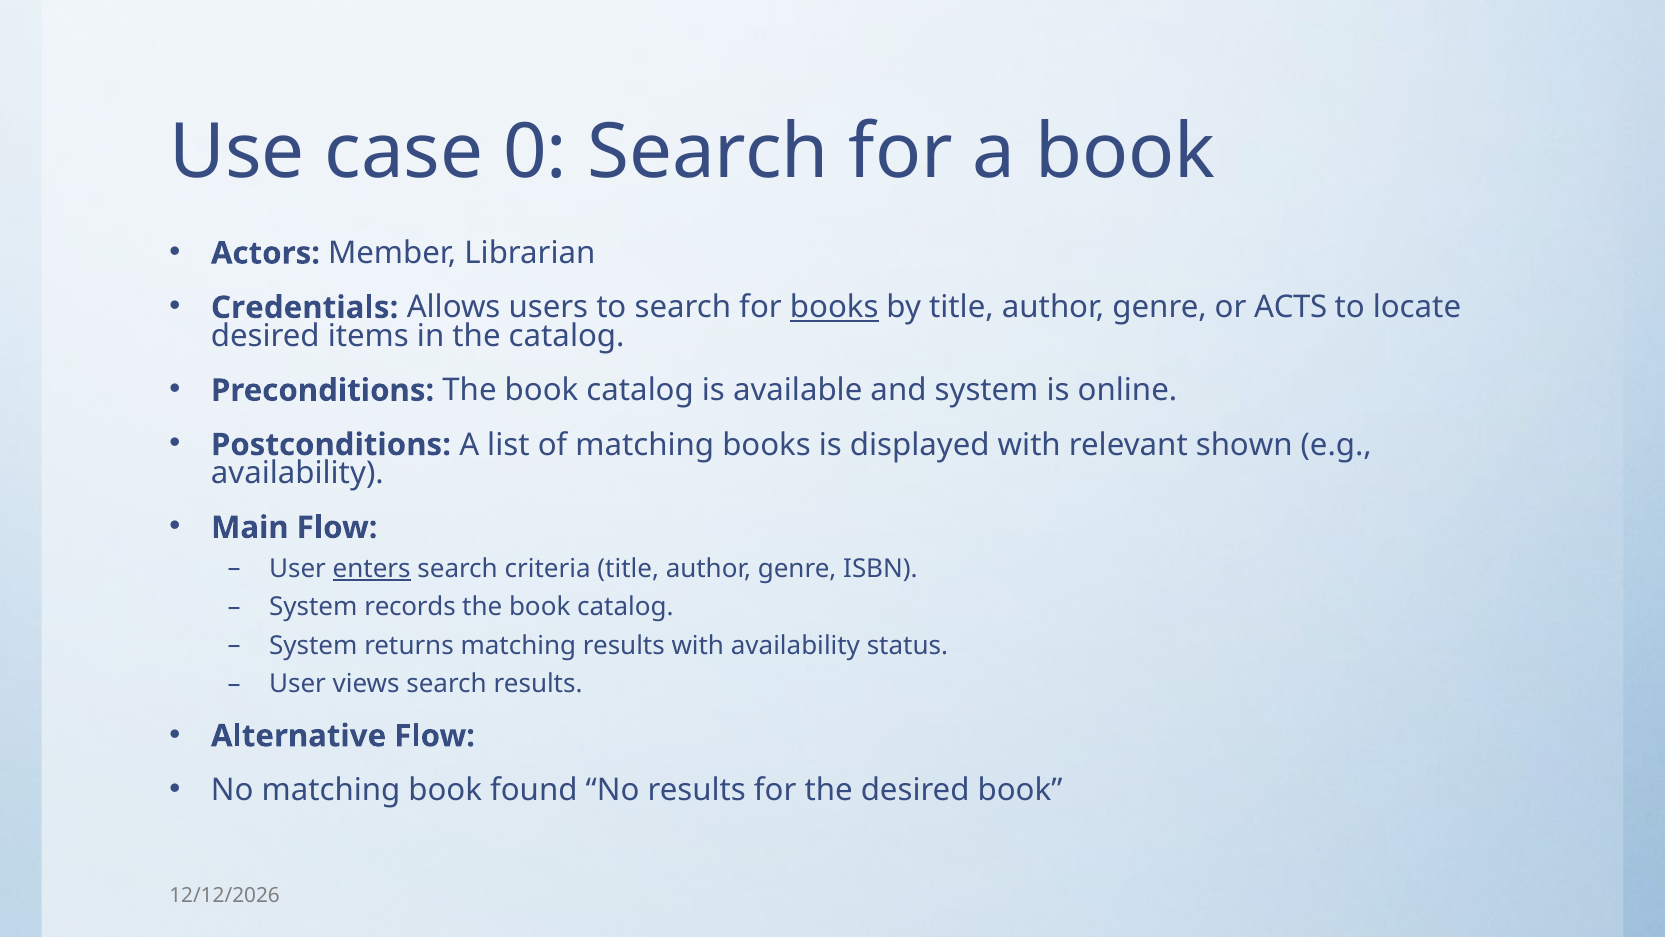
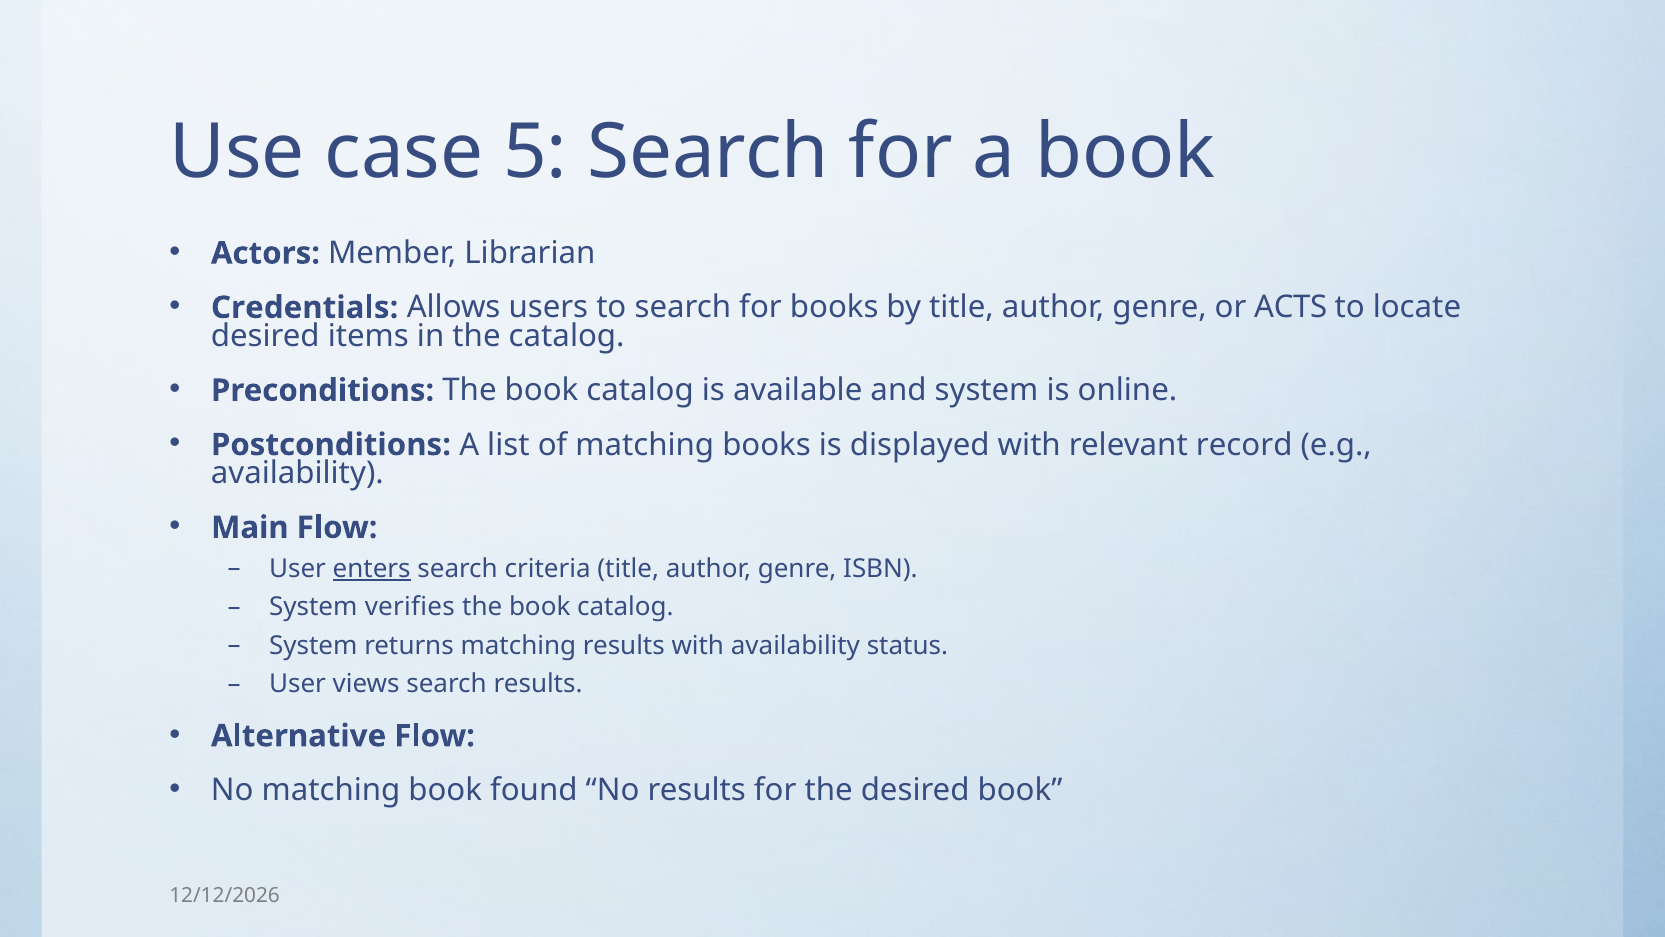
0: 0 -> 5
books at (834, 308) underline: present -> none
shown: shown -> record
records: records -> verifies
